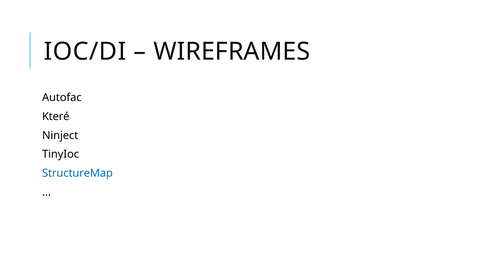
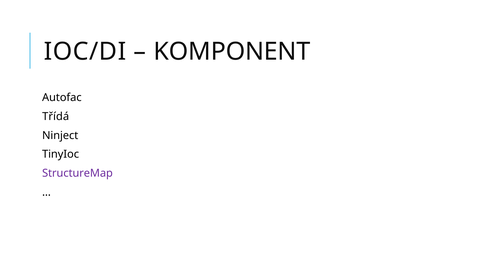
WIREFRAMES: WIREFRAMES -> KOMPONENT
Které: Které -> Třídá
StructureMap colour: blue -> purple
